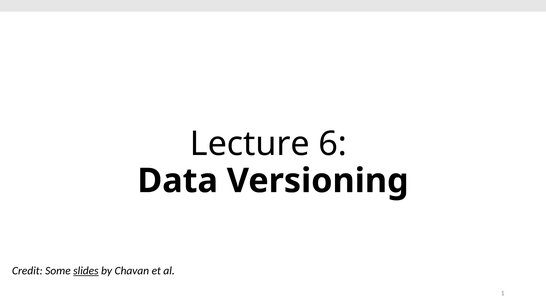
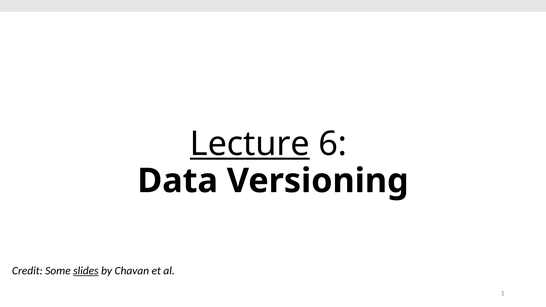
Lecture underline: none -> present
